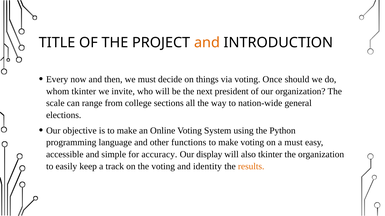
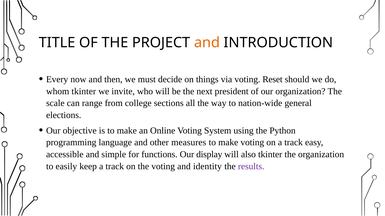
Once: Once -> Reset
functions: functions -> measures
on a must: must -> track
accuracy: accuracy -> functions
results colour: orange -> purple
